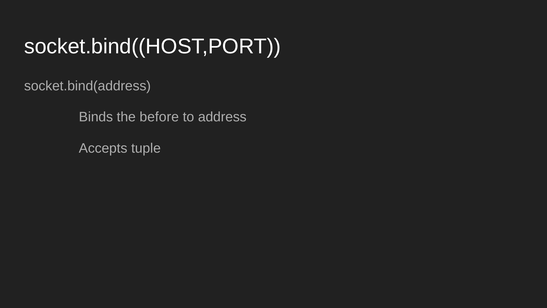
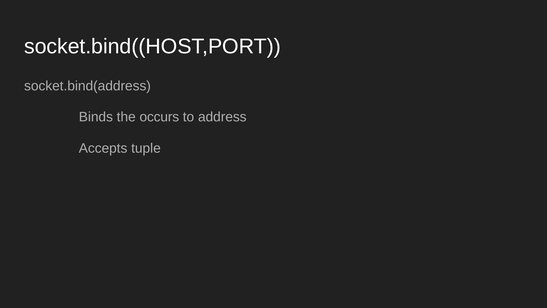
before: before -> occurs
